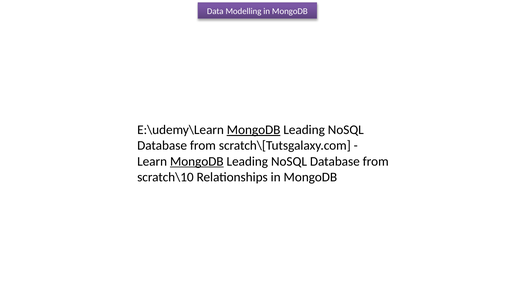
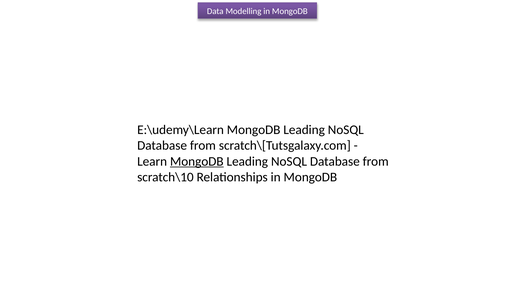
MongoDB at (254, 130) underline: present -> none
